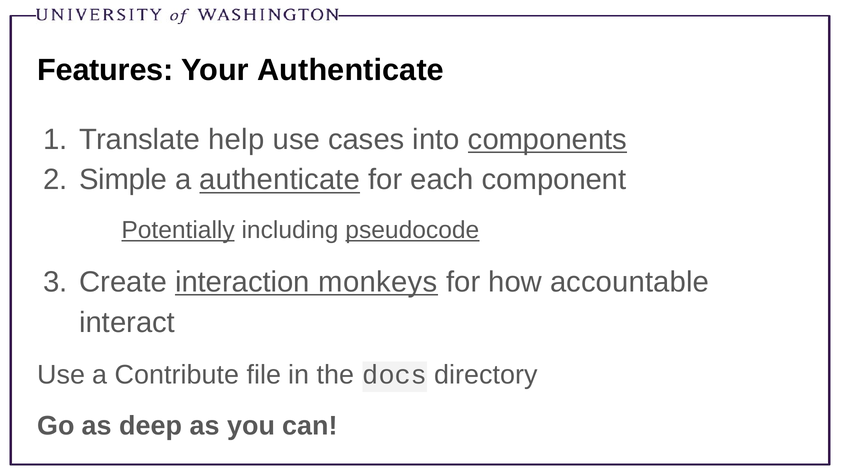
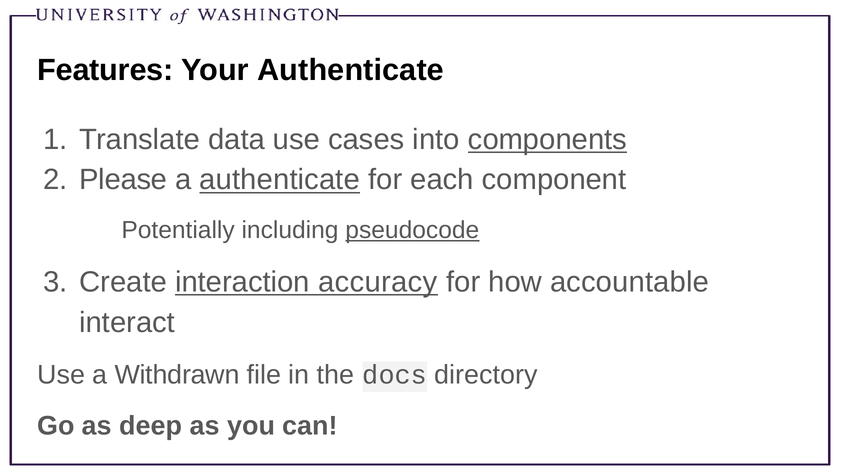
help: help -> data
Simple: Simple -> Please
Potentially underline: present -> none
monkeys: monkeys -> accuracy
Contribute: Contribute -> Withdrawn
